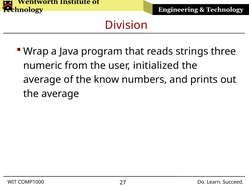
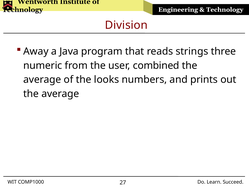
Wrap: Wrap -> Away
initialized: initialized -> combined
know: know -> looks
